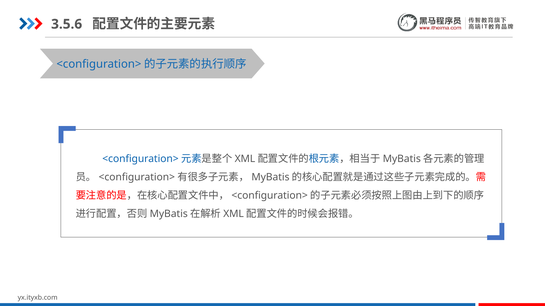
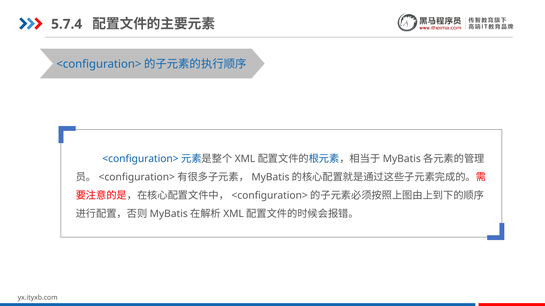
3.5.6: 3.5.6 -> 5.7.4
